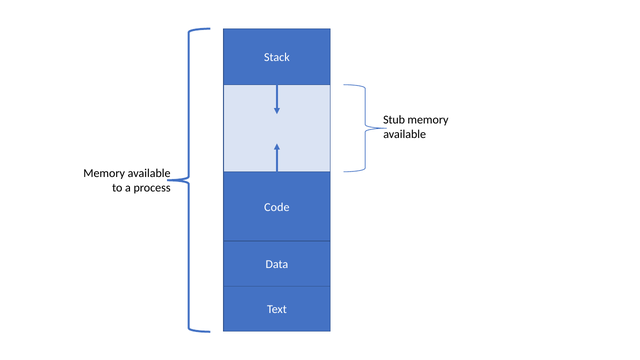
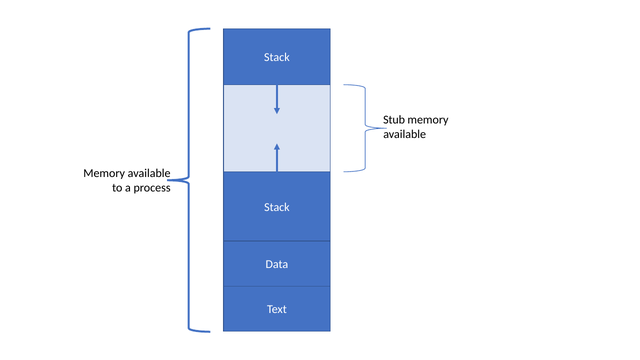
Code at (277, 207): Code -> Stack
